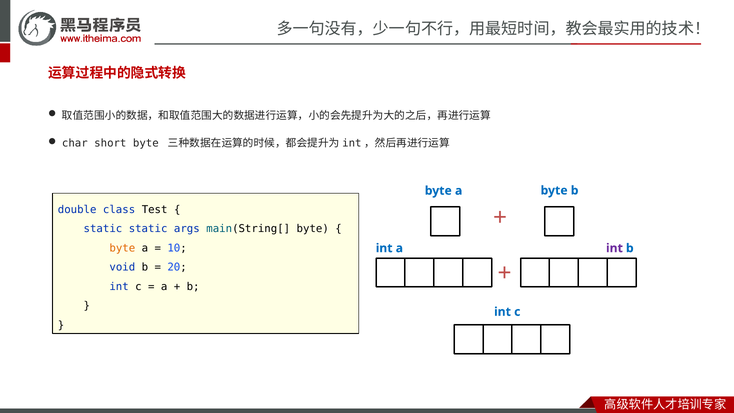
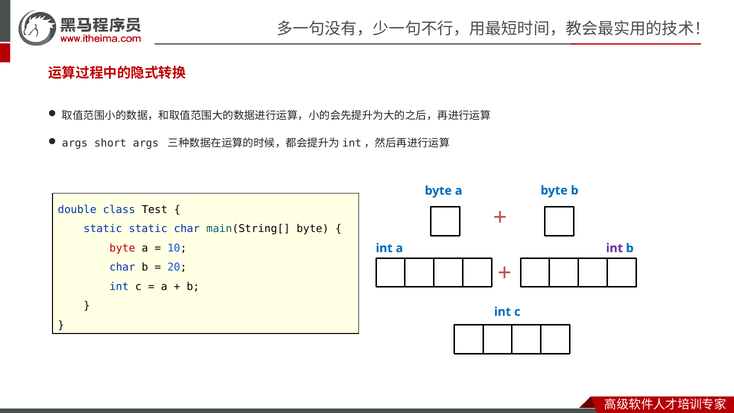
char at (75, 143): char -> args
short byte: byte -> args
static args: args -> char
byte at (122, 248) colour: orange -> red
void at (122, 267): void -> char
